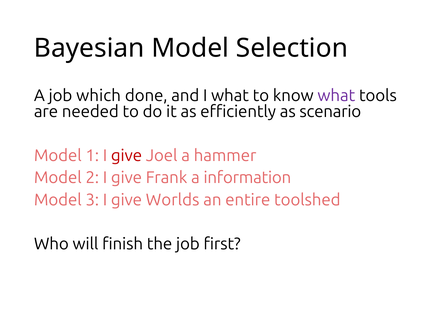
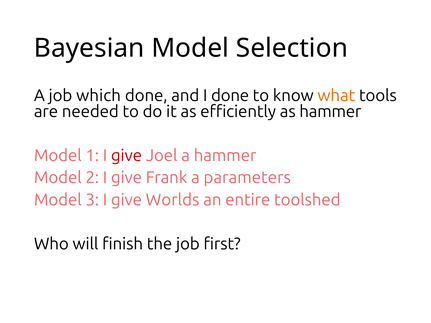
I what: what -> done
what at (336, 96) colour: purple -> orange
as scenario: scenario -> hammer
information: information -> parameters
